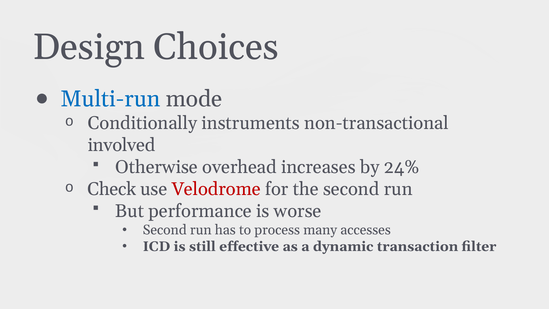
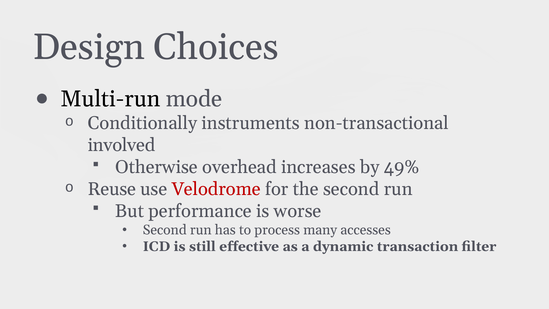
Multi-run colour: blue -> black
24%: 24% -> 49%
Check: Check -> Reuse
